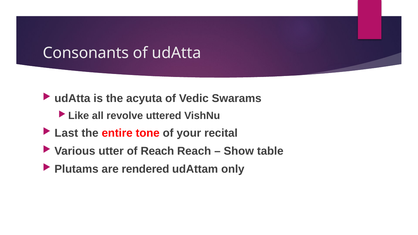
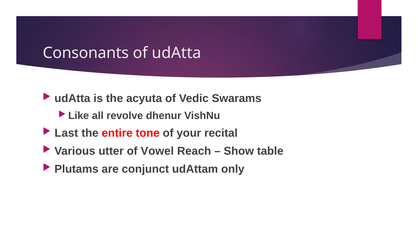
uttered: uttered -> dhenur
of Reach: Reach -> Vowel
rendered: rendered -> conjunct
